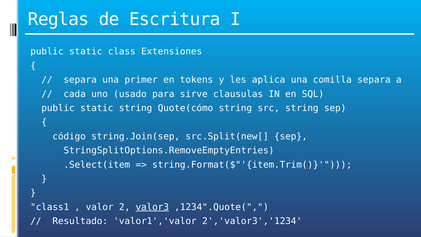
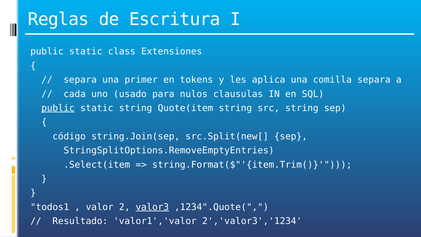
sirve: sirve -> nulos
public at (58, 108) underline: none -> present
Quote(cómo: Quote(cómo -> Quote(item
class1: class1 -> todos1
